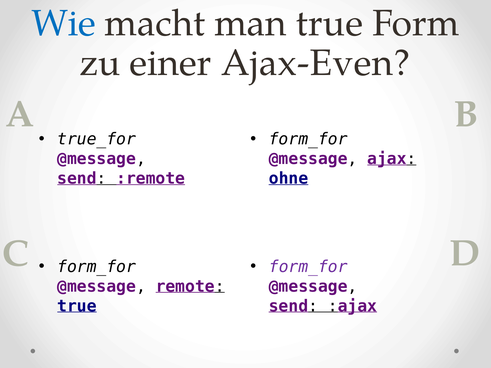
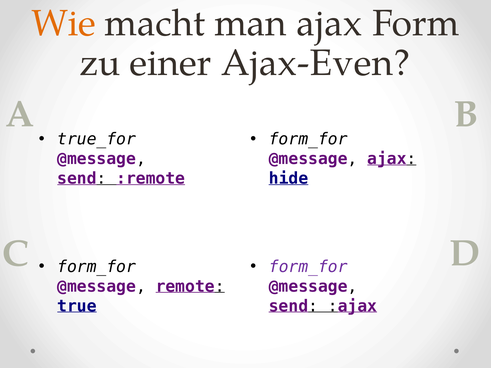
Wie colour: blue -> orange
man true: true -> ajax
ohne: ohne -> hide
